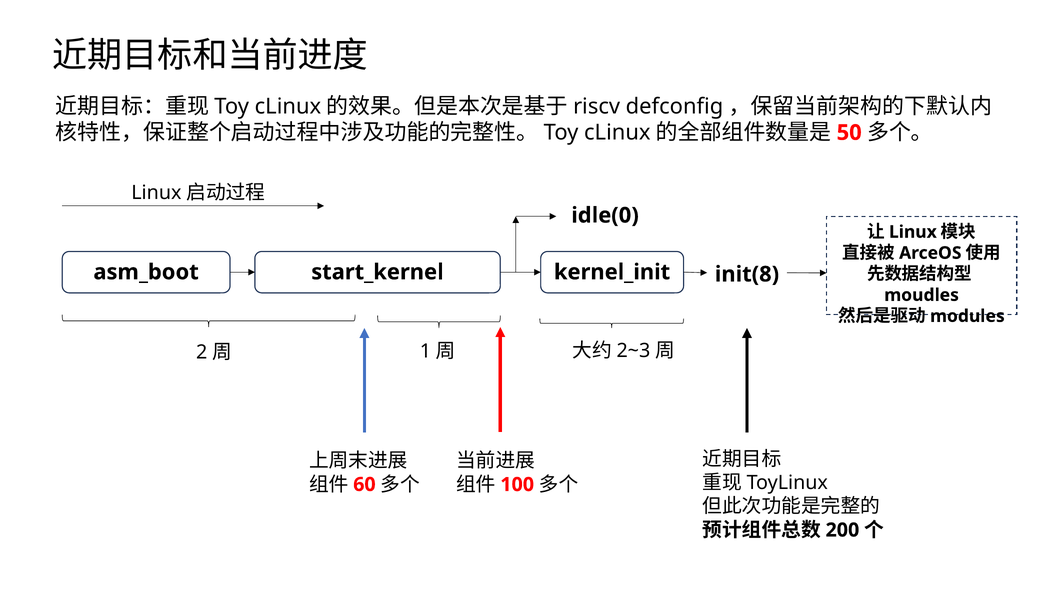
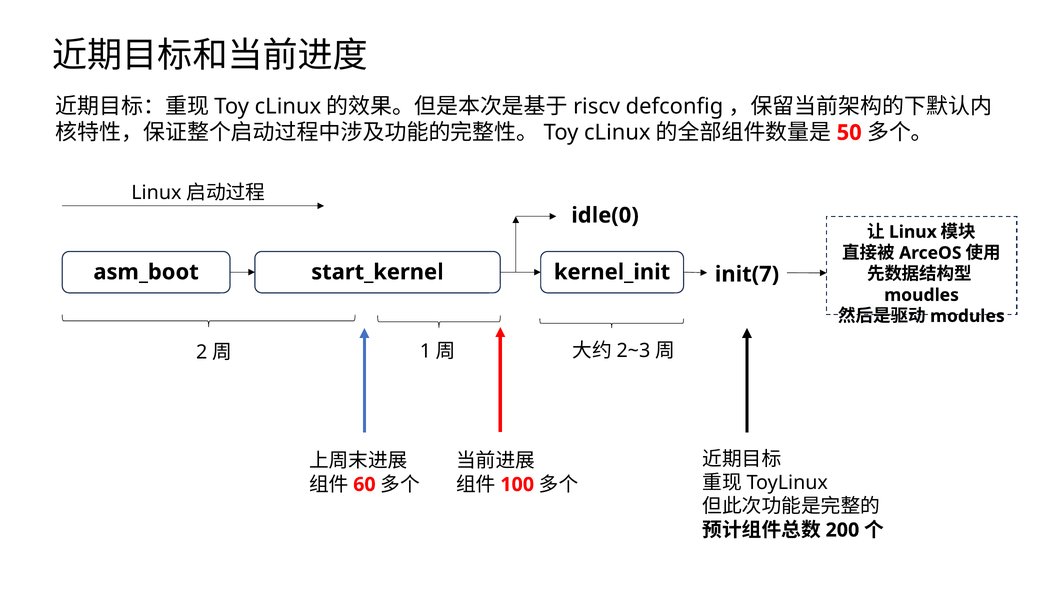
init(8: init(8 -> init(7
